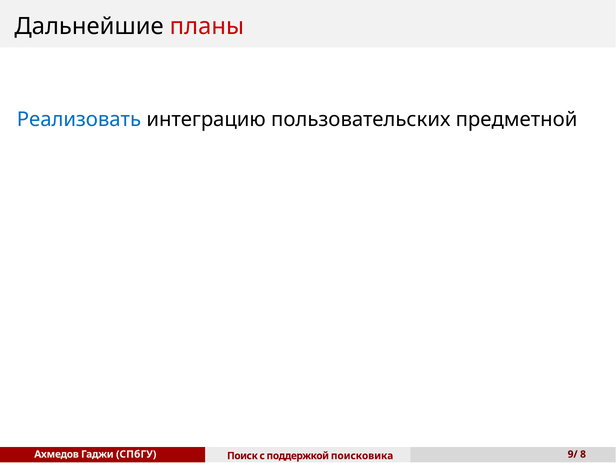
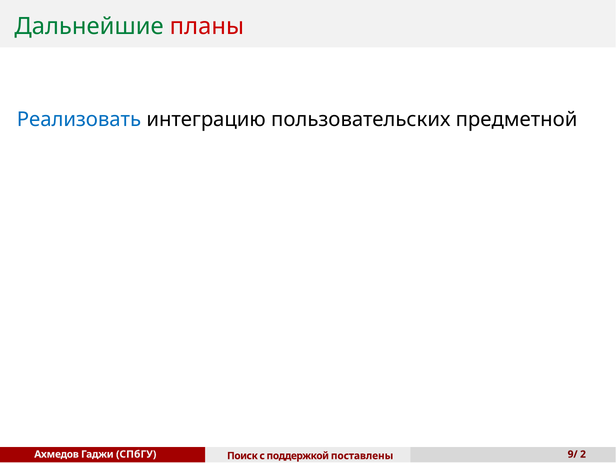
Дальнейшие colour: black -> green
8: 8 -> 2
поисковика: поисковика -> поставлены
